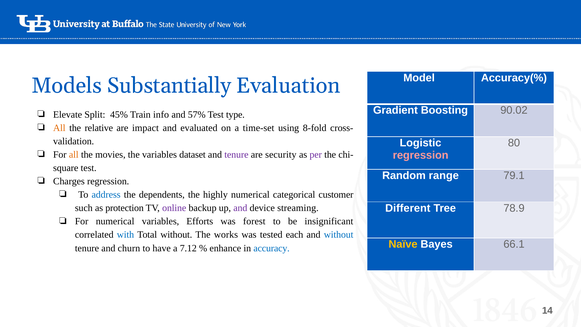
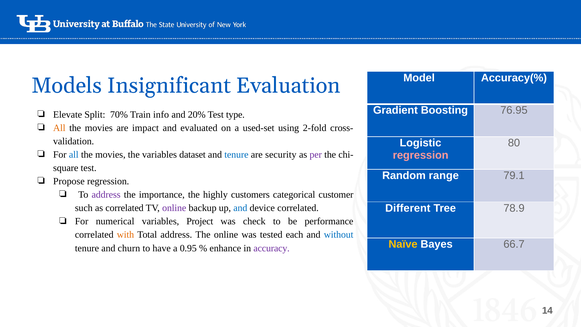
Substantially: Substantially -> Insignificant
90.02: 90.02 -> 76.95
45%: 45% -> 70%
57%: 57% -> 20%
relative at (99, 128): relative -> movies
time-set: time-set -> used-set
8-fold: 8-fold -> 2-fold
all at (74, 155) colour: orange -> blue
tenure at (236, 155) colour: purple -> blue
Charges: Charges -> Propose
address at (106, 195) colour: blue -> purple
dependents: dependents -> importance
highly numerical: numerical -> customers
as protection: protection -> correlated
and at (240, 208) colour: purple -> blue
device streaming: streaming -> correlated
Efforts: Efforts -> Project
forest: forest -> check
insignificant: insignificant -> performance
with colour: blue -> orange
Total without: without -> address
The works: works -> online
66.1: 66.1 -> 66.7
7.12: 7.12 -> 0.95
accuracy colour: blue -> purple
